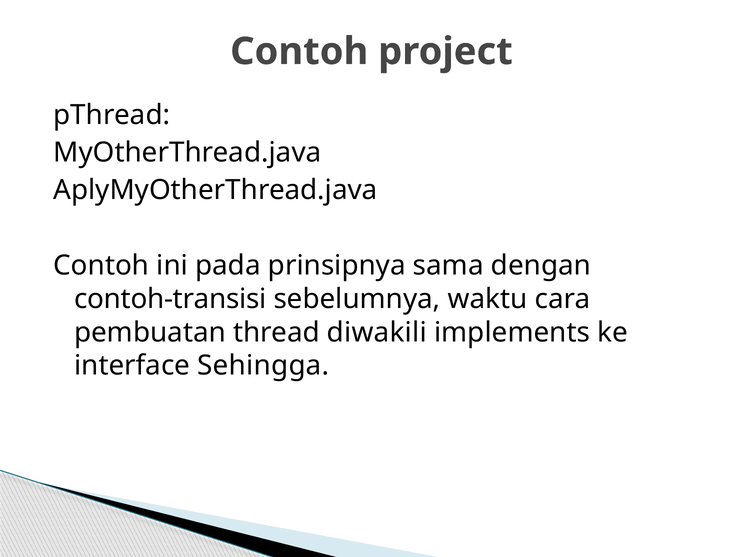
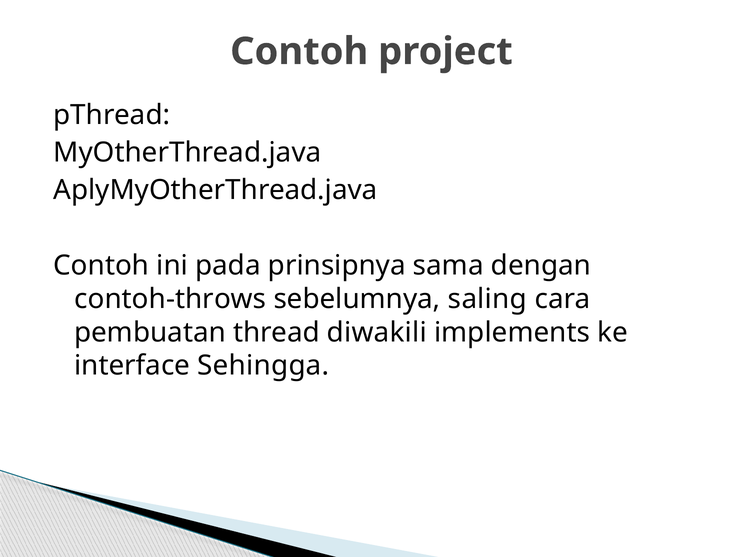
contoh-transisi: contoh-transisi -> contoh-throws
waktu: waktu -> saling
